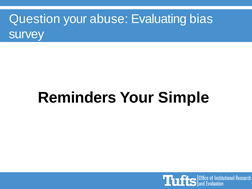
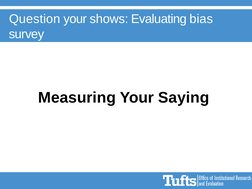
abuse: abuse -> shows
Reminders: Reminders -> Measuring
Simple: Simple -> Saying
